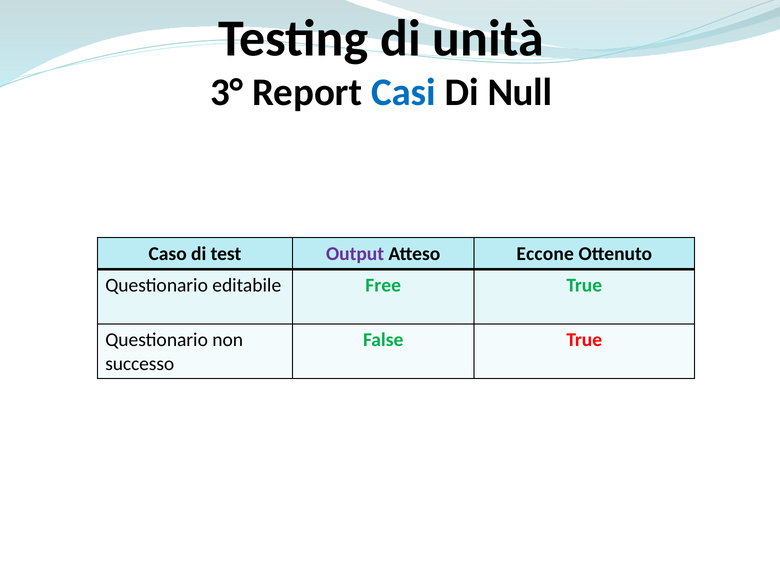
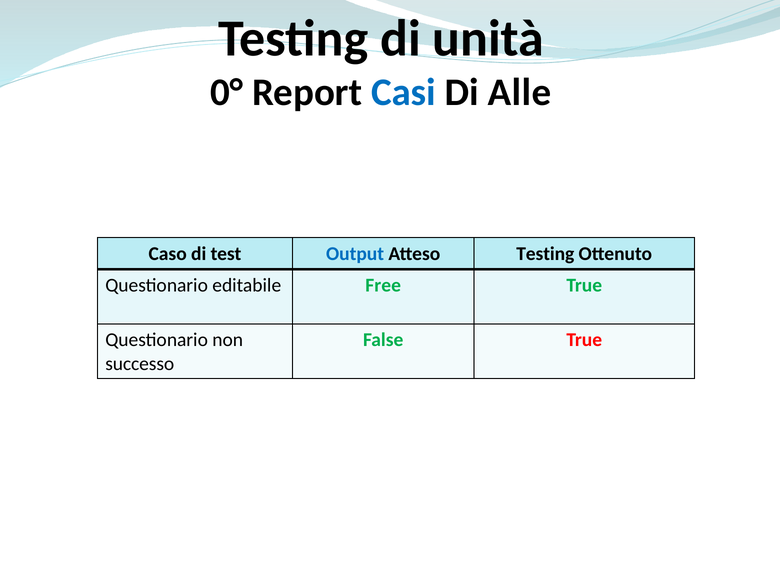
3°: 3° -> 0°
Null: Null -> Alle
Output colour: purple -> blue
Atteso Eccone: Eccone -> Testing
